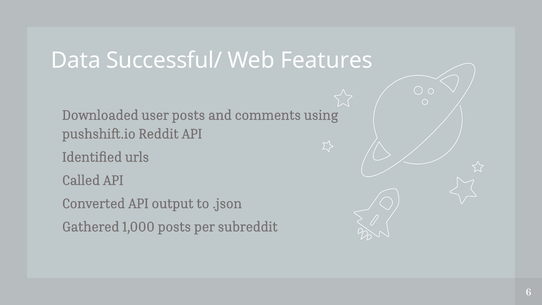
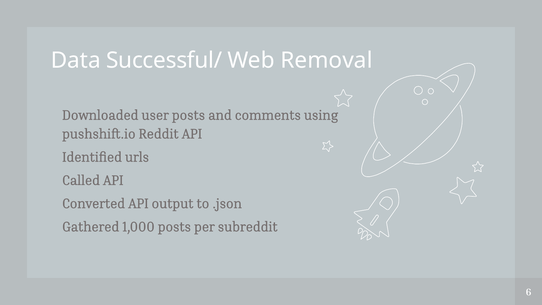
Features: Features -> Removal
